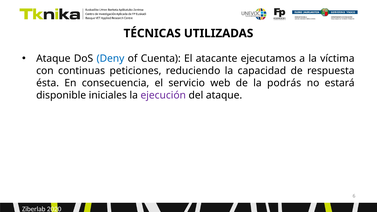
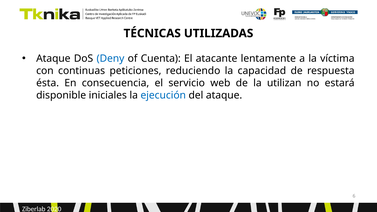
ejecutamos: ejecutamos -> lentamente
podrás: podrás -> utilizan
ejecución colour: purple -> blue
